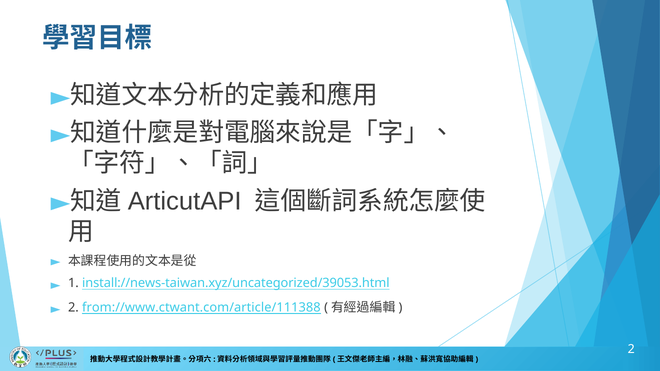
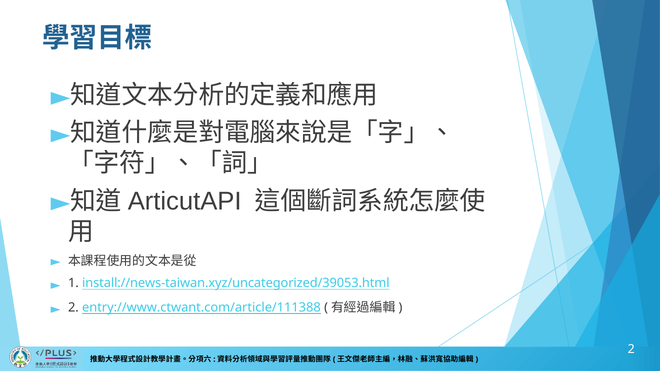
from://www.ctwant.com/article/111388: from://www.ctwant.com/article/111388 -> entry://www.ctwant.com/article/111388
